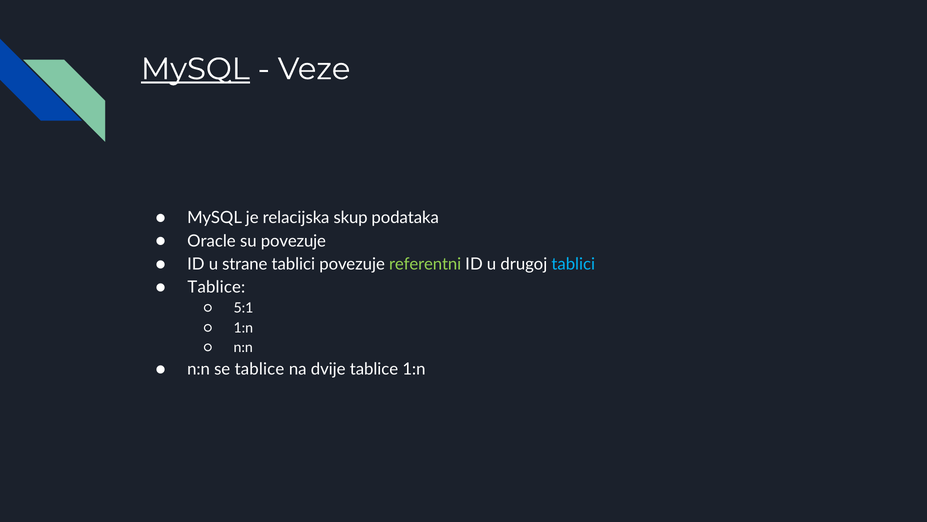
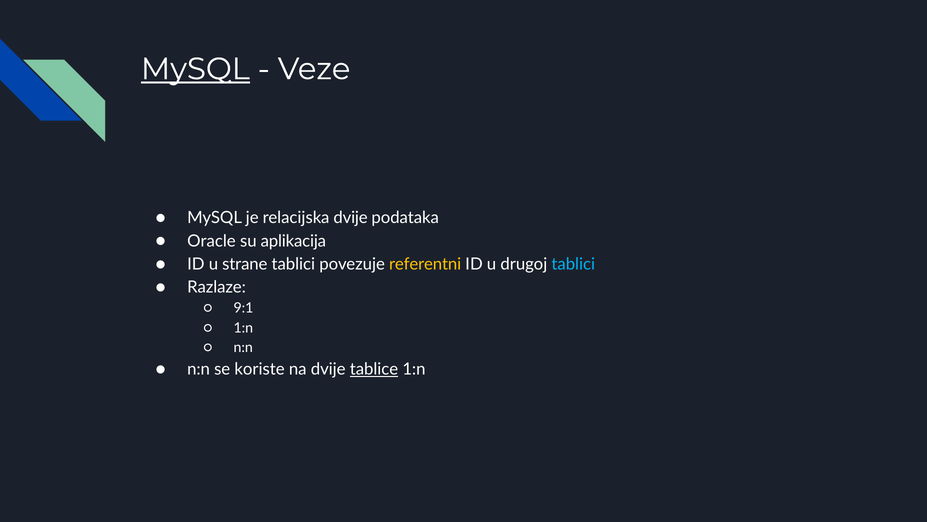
relacijska skup: skup -> dvije
su povezuje: povezuje -> aplikacija
referentni colour: light green -> yellow
Tablice at (216, 287): Tablice -> Razlaze
5:1: 5:1 -> 9:1
se tablice: tablice -> koriste
tablice at (374, 369) underline: none -> present
